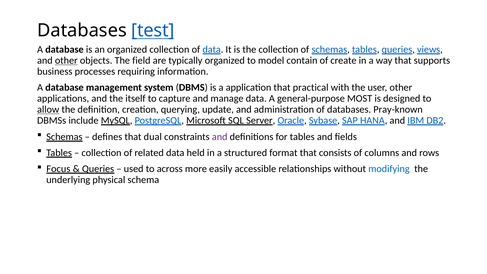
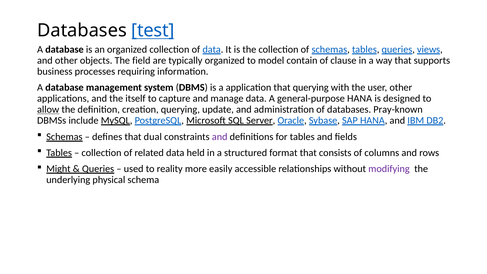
other at (66, 60) underline: present -> none
create: create -> clause
that practical: practical -> querying
general-purpose MOST: MOST -> HANA
Focus: Focus -> Might
across: across -> reality
modifying colour: blue -> purple
